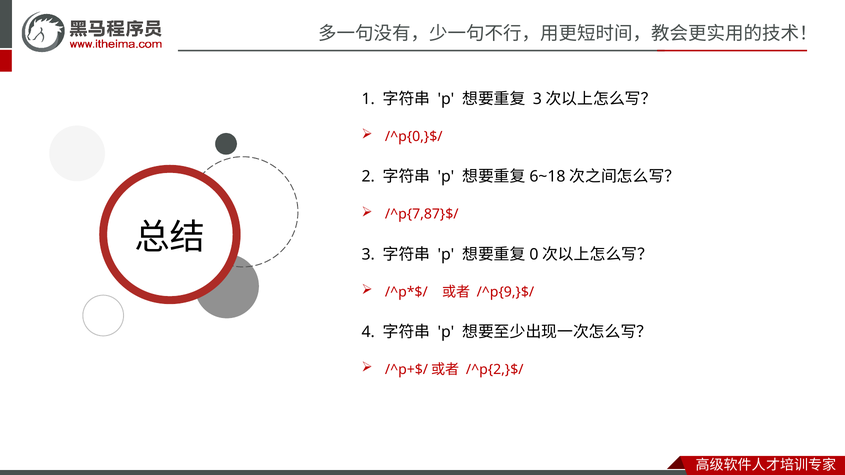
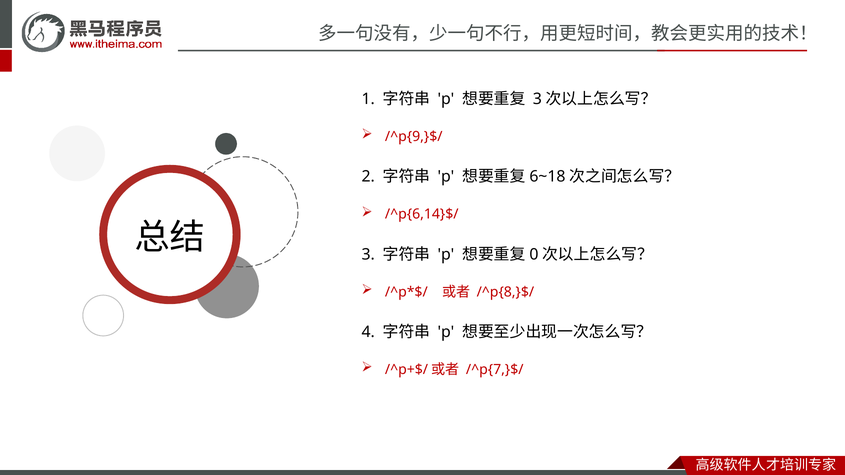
/^p{0,}$/: /^p{0,}$/ -> /^p{9,}$/
/^p{7,87}$/: /^p{7,87}$/ -> /^p{6,14}$/
/^p{9,}$/: /^p{9,}$/ -> /^p{8,}$/
/^p{2,}$/: /^p{2,}$/ -> /^p{7,}$/
